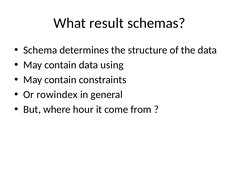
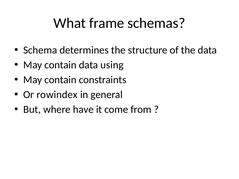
result: result -> frame
hour: hour -> have
